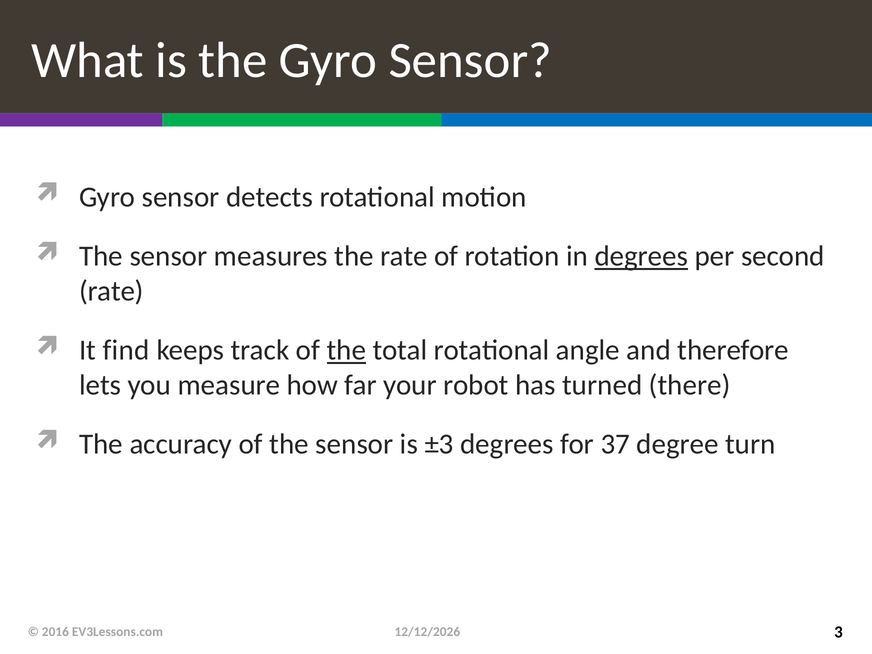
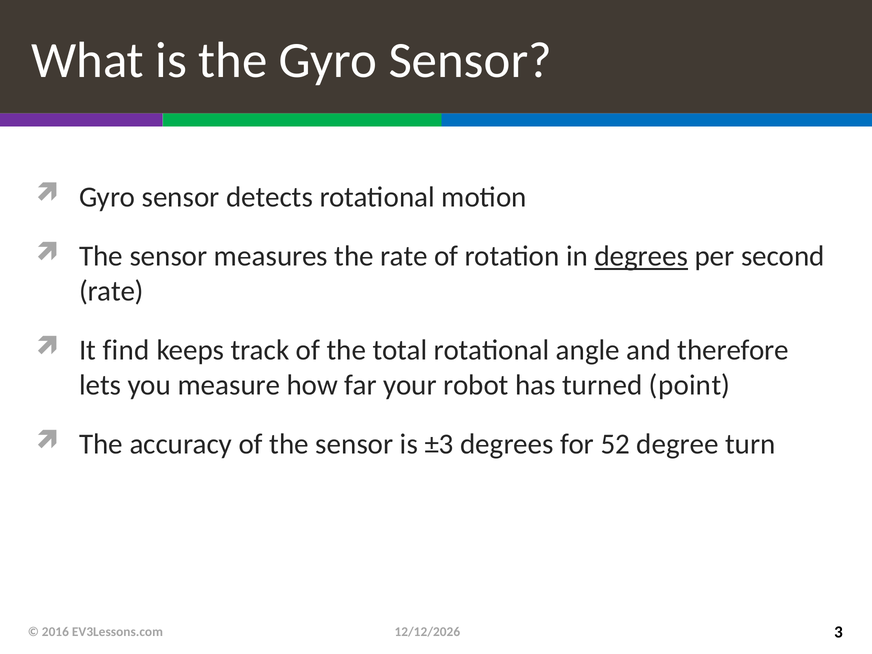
the at (346, 350) underline: present -> none
there: there -> point
37: 37 -> 52
